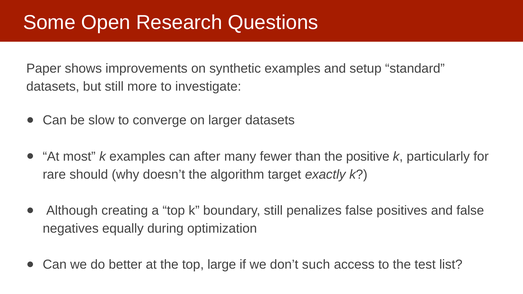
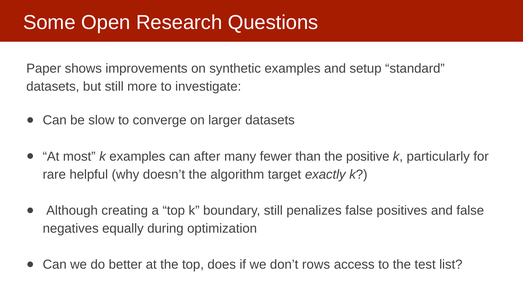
should: should -> helpful
large: large -> does
such: such -> rows
